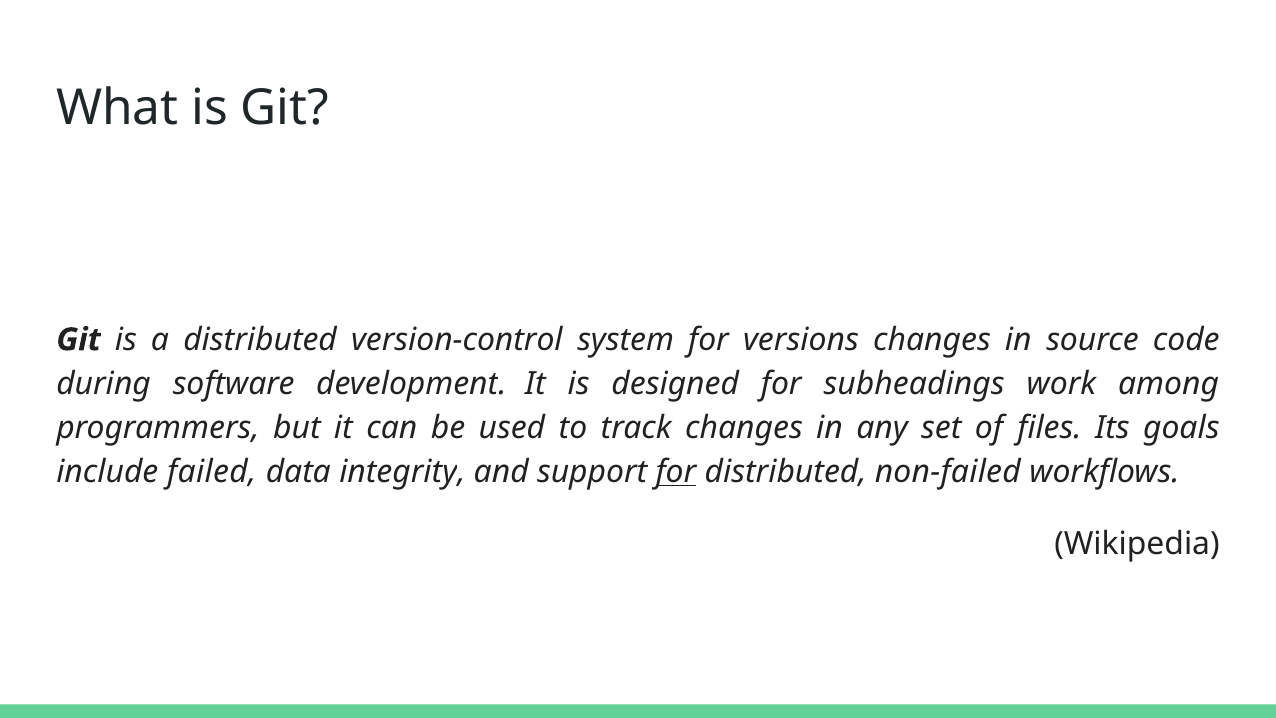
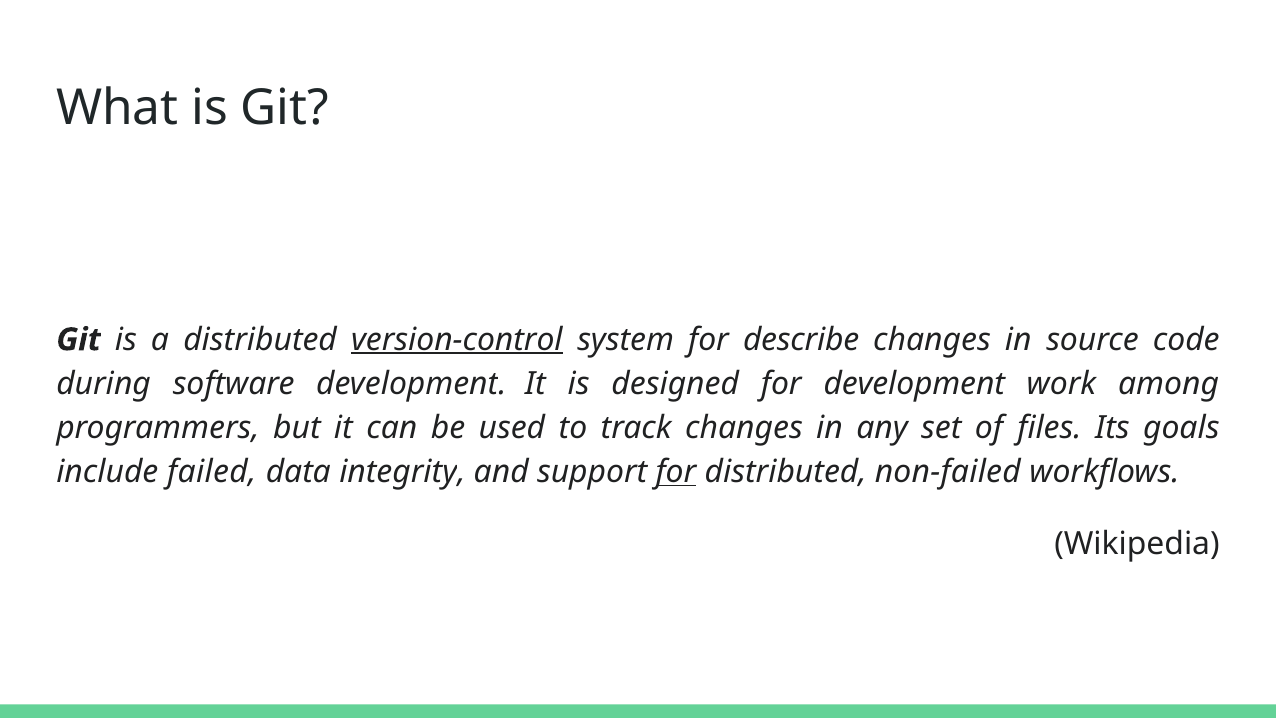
version-control underline: none -> present
versions: versions -> describe
for subheadings: subheadings -> development
